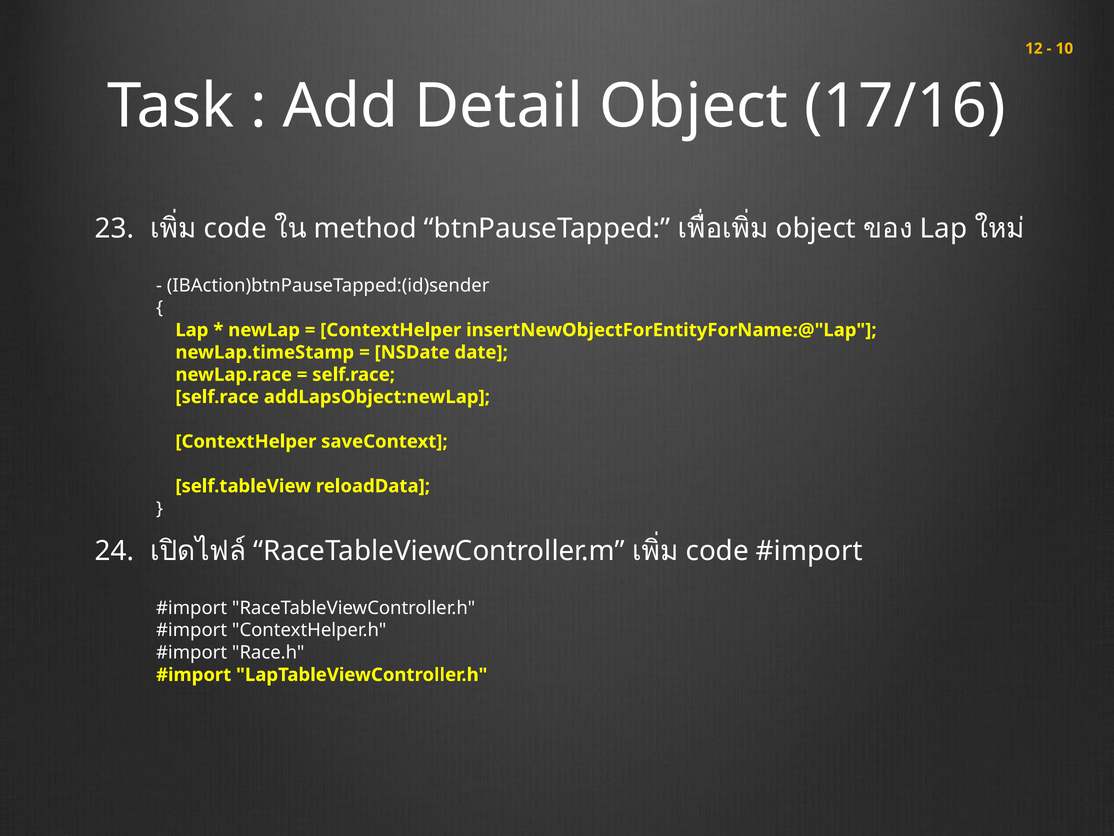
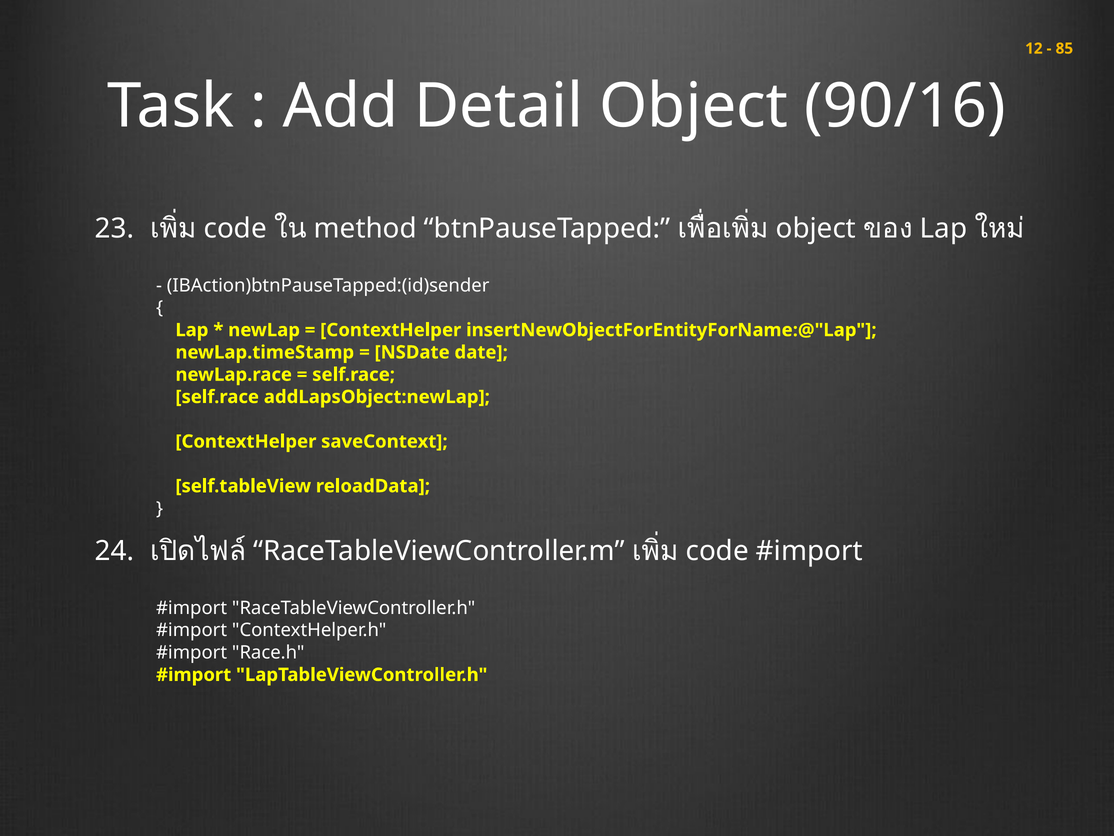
10: 10 -> 85
17/16: 17/16 -> 90/16
